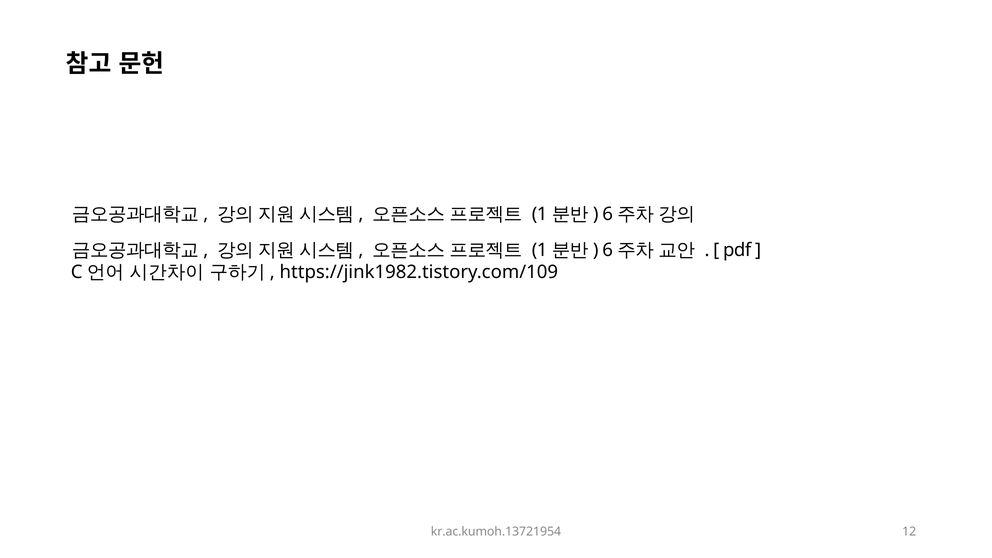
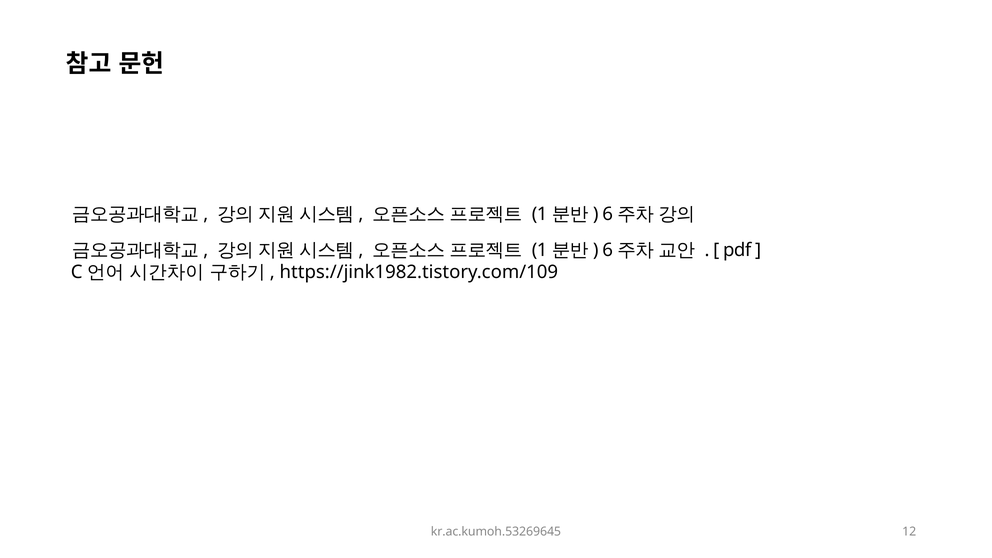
kr.ac.kumoh.13721954: kr.ac.kumoh.13721954 -> kr.ac.kumoh.53269645
